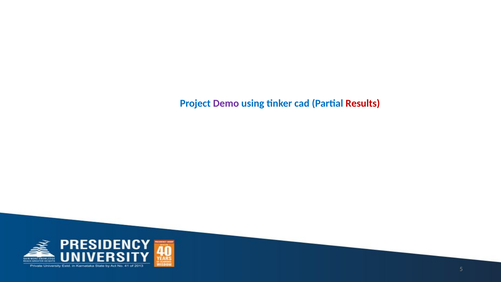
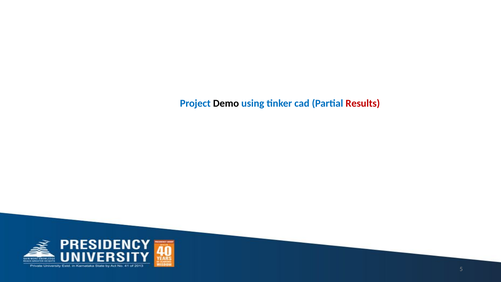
Demo colour: purple -> black
